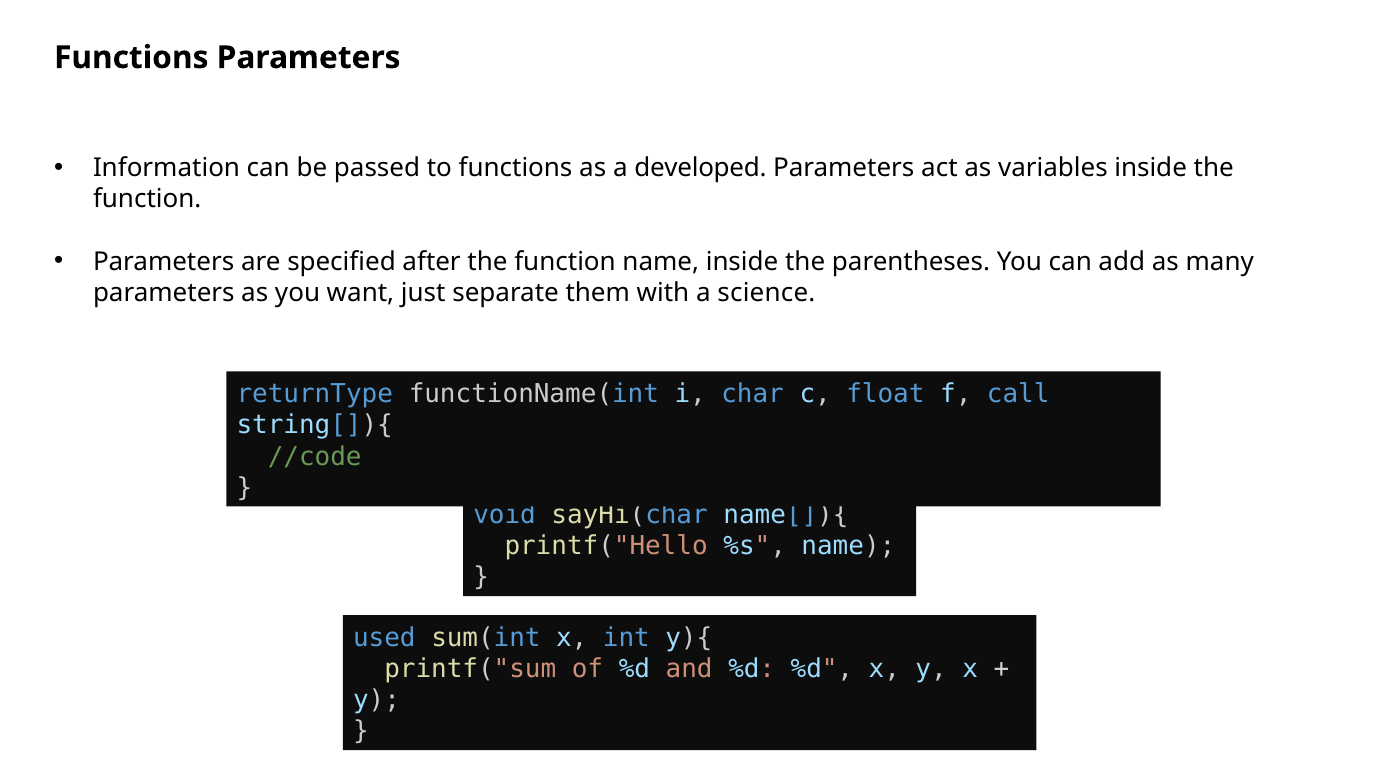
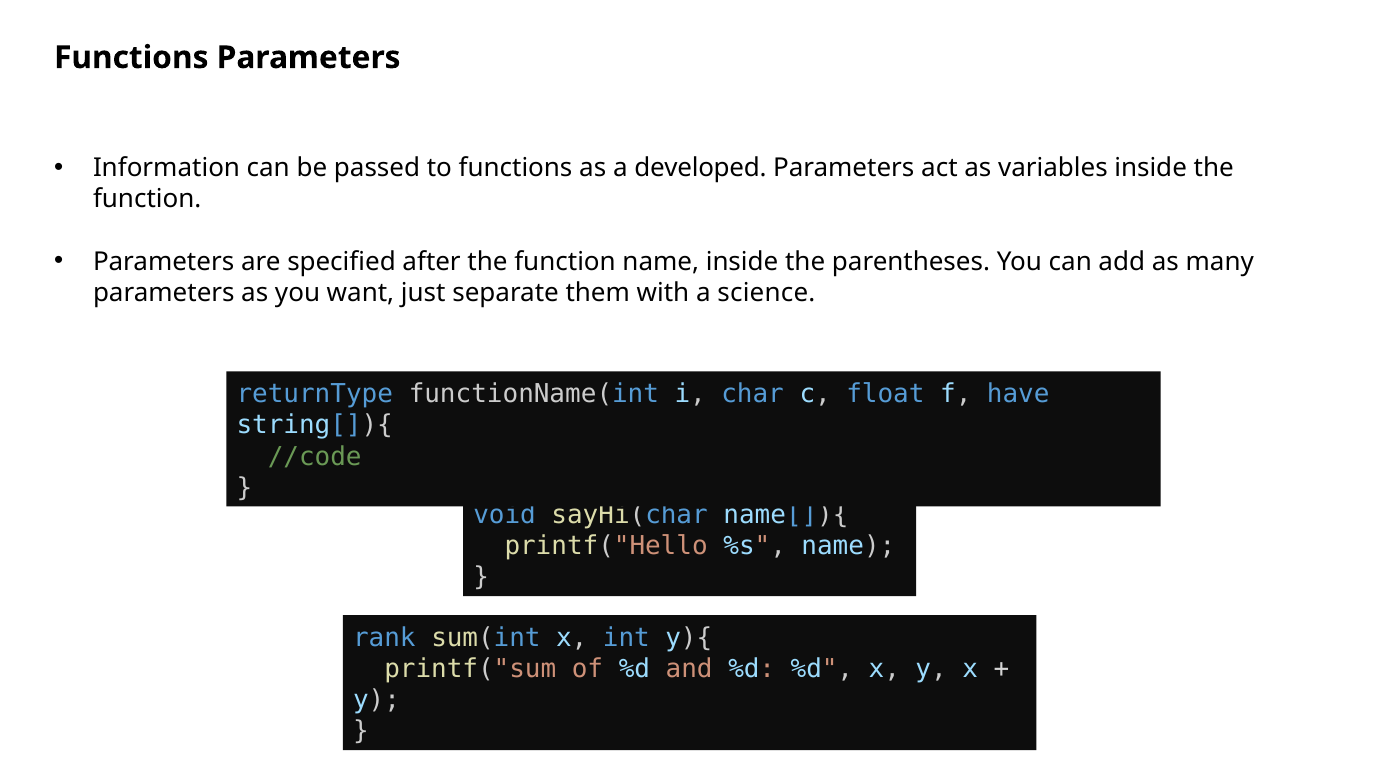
call: call -> have
used: used -> rank
